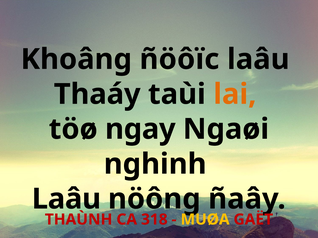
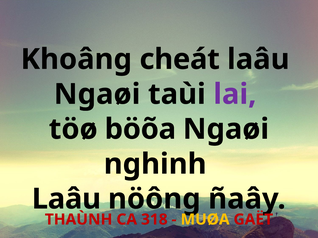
ñöôïc: ñöôïc -> cheát
Thaáy at (97, 94): Thaáy -> Ngaøi
lai colour: orange -> purple
ngay: ngay -> böõa
